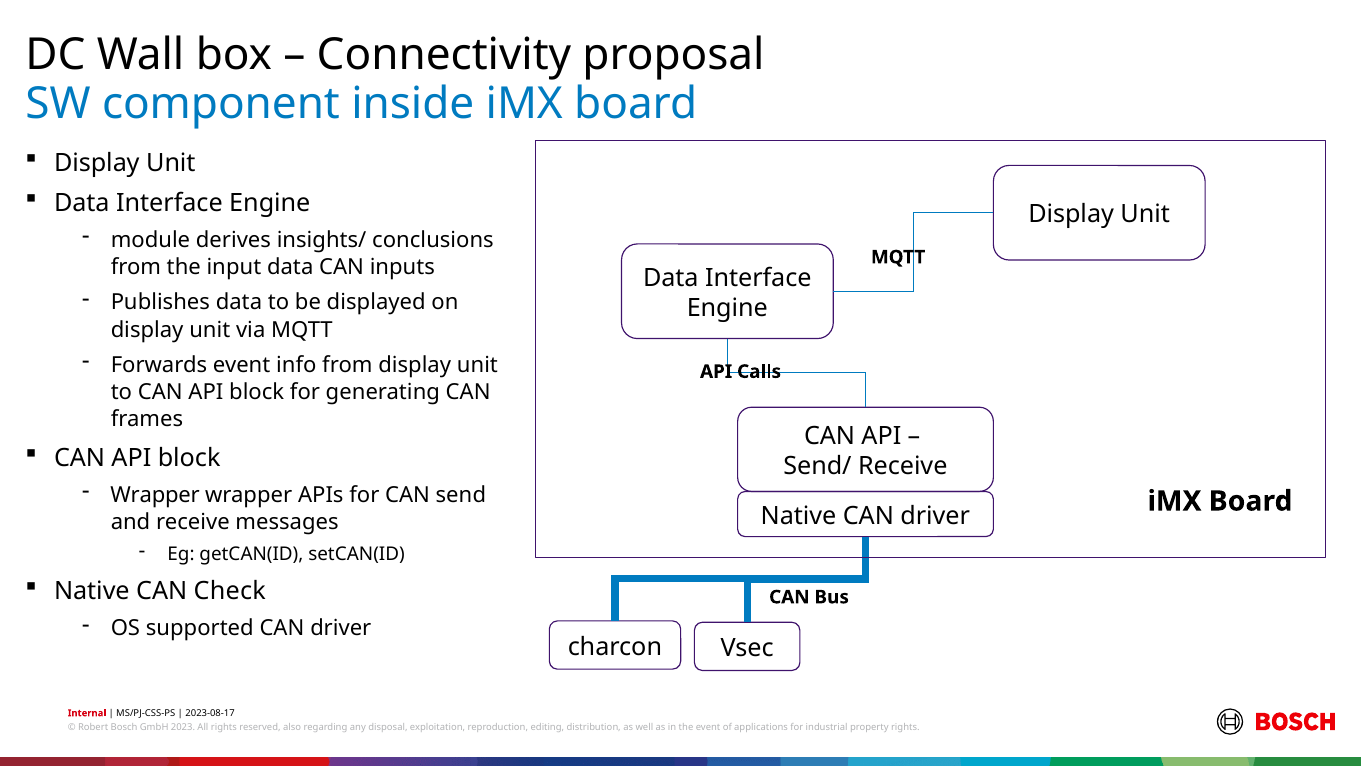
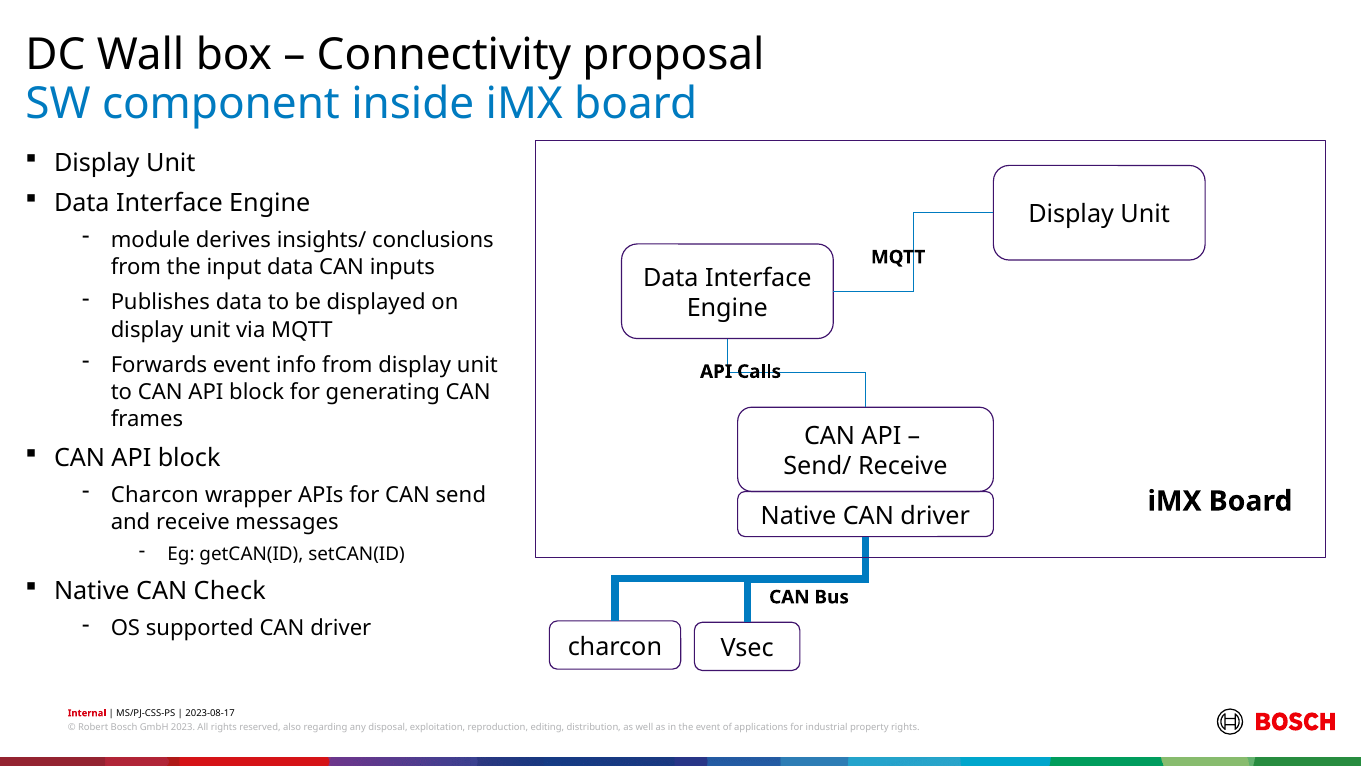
Wrapper at (155, 494): Wrapper -> Charcon
